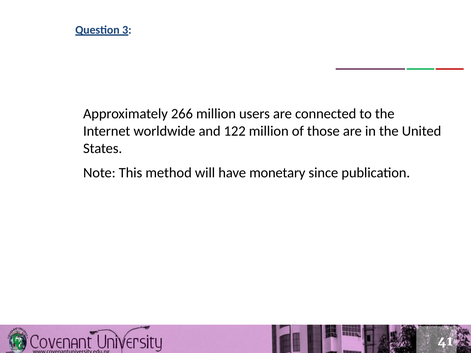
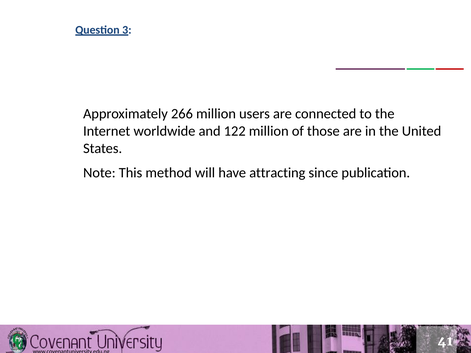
monetary: monetary -> attracting
